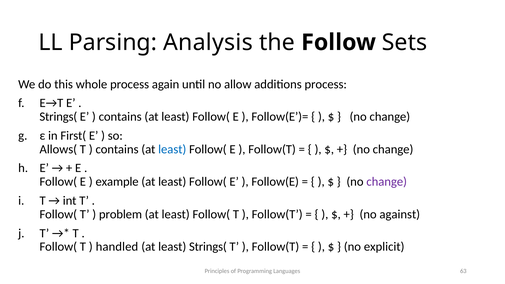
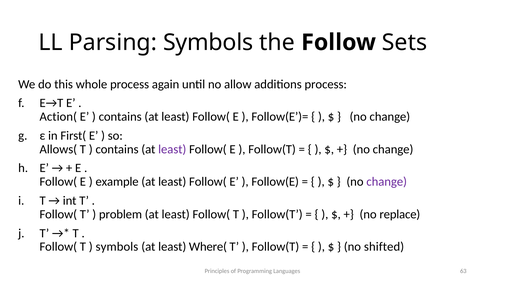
Parsing Analysis: Analysis -> Symbols
Strings( at (58, 117): Strings( -> Action(
least at (172, 149) colour: blue -> purple
against: against -> replace
handled at (117, 247): handled -> symbols
least Strings(: Strings( -> Where(
explicit: explicit -> shifted
